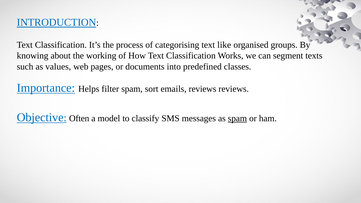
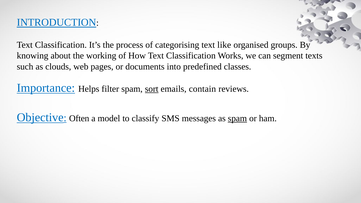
values: values -> clouds
sort underline: none -> present
emails reviews: reviews -> contain
